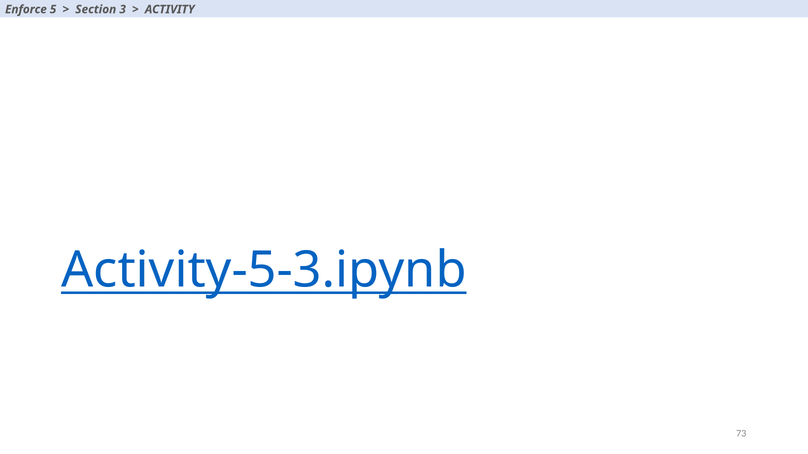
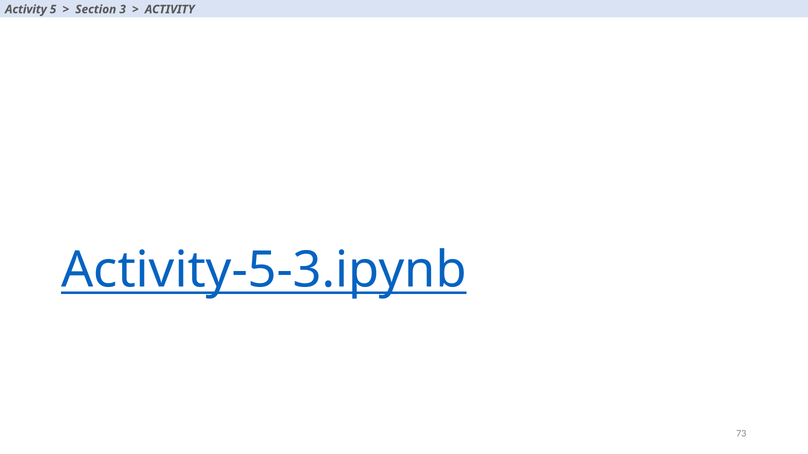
Enforce at (26, 9): Enforce -> Activity
